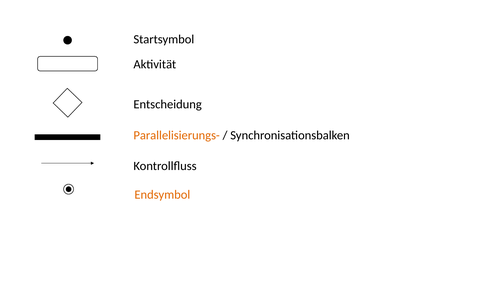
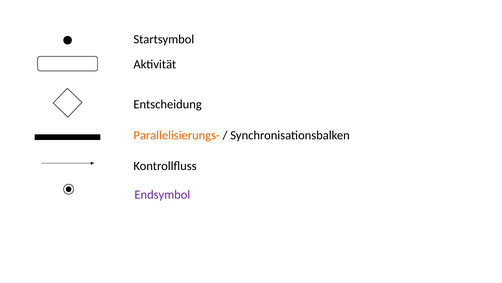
Endsymbol colour: orange -> purple
